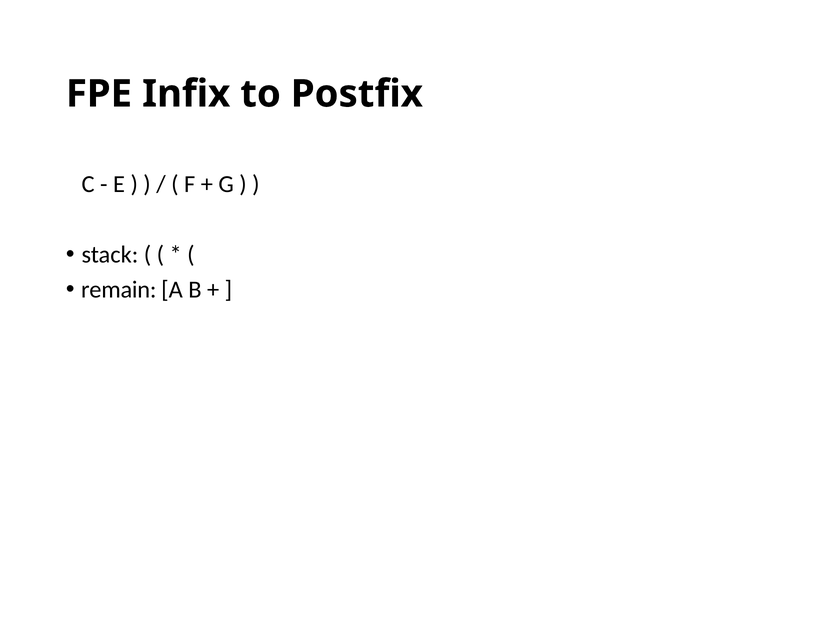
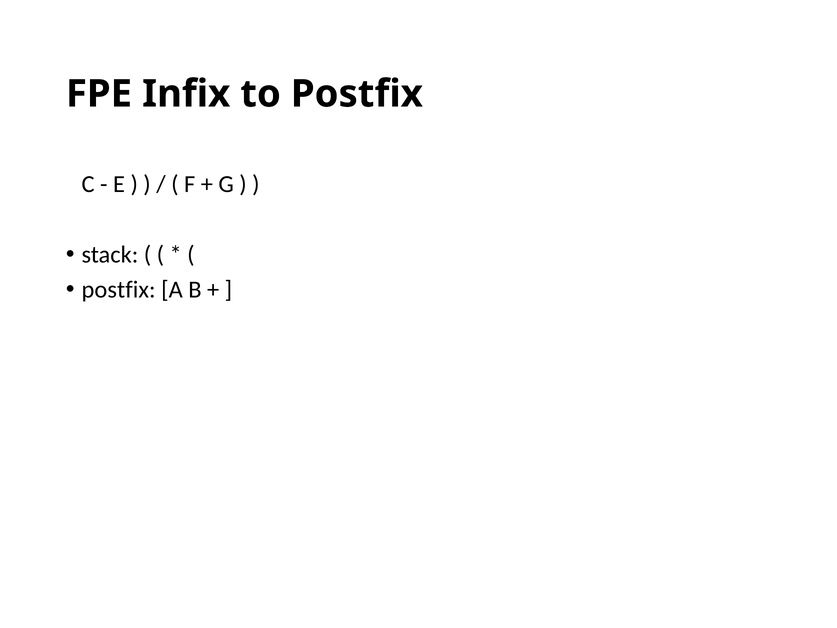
remain at (119, 290): remain -> postfix
